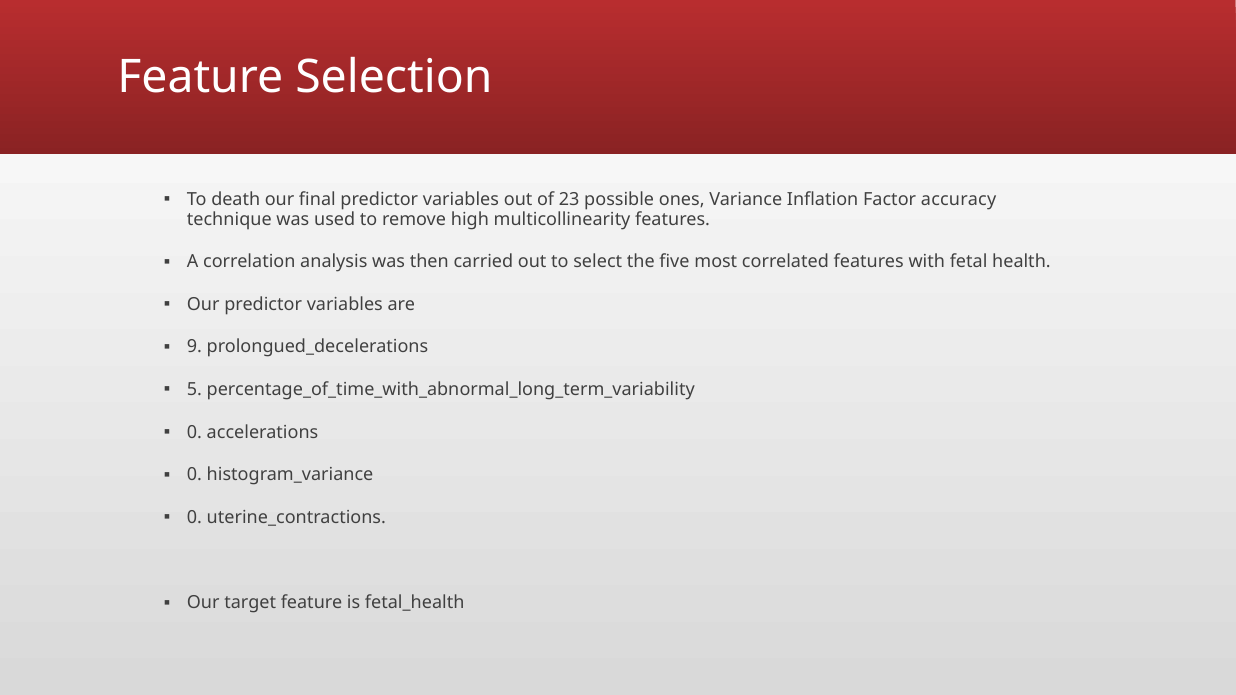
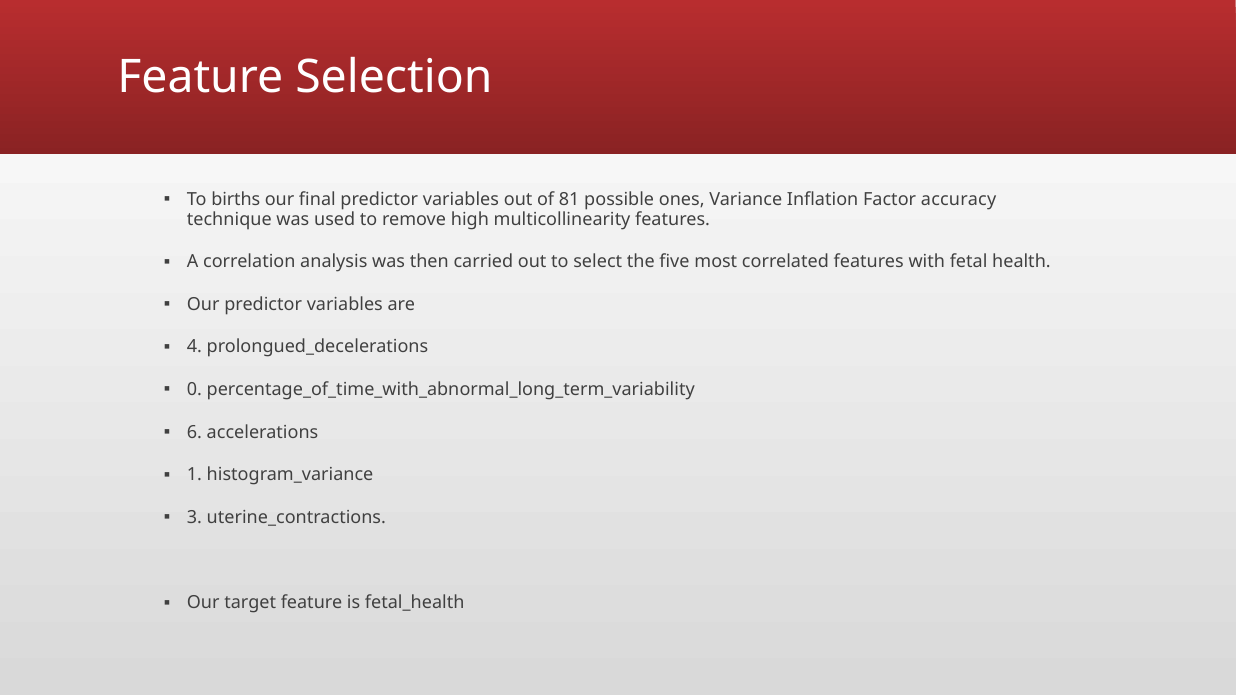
death: death -> births
23: 23 -> 81
9: 9 -> 4
5: 5 -> 0
0 at (194, 432): 0 -> 6
0 at (194, 475): 0 -> 1
0 at (194, 518): 0 -> 3
